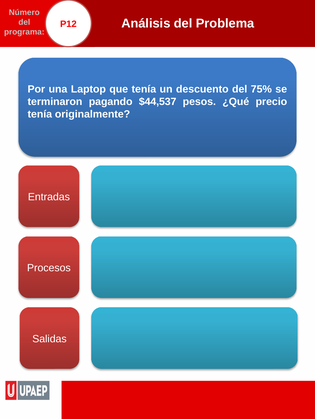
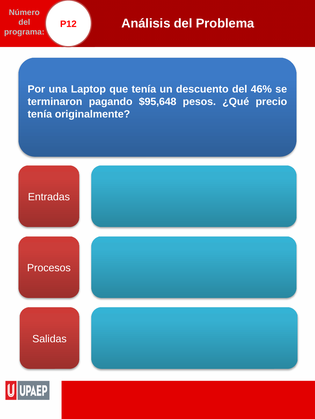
75%: 75% -> 46%
$44,537: $44,537 -> $95,648
